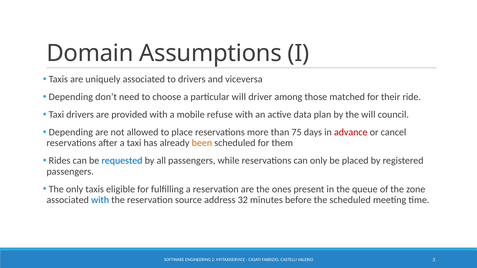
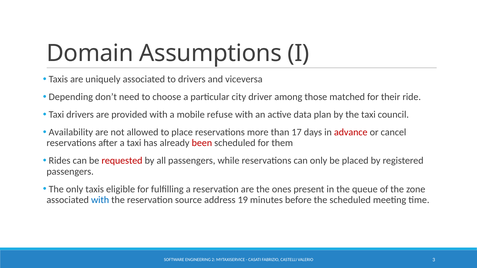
particular will: will -> city
the will: will -> taxi
Depending at (71, 132): Depending -> Availability
75: 75 -> 17
been colour: orange -> red
requested colour: blue -> red
32: 32 -> 19
